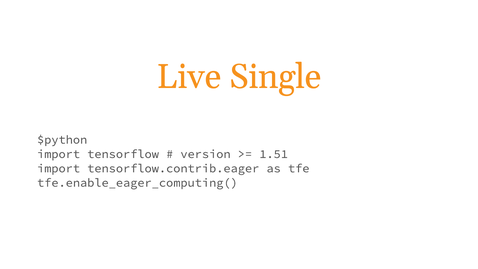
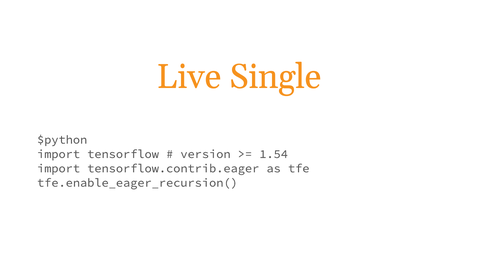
1.51: 1.51 -> 1.54
tfe.enable_eager_computing(: tfe.enable_eager_computing( -> tfe.enable_eager_recursion(
